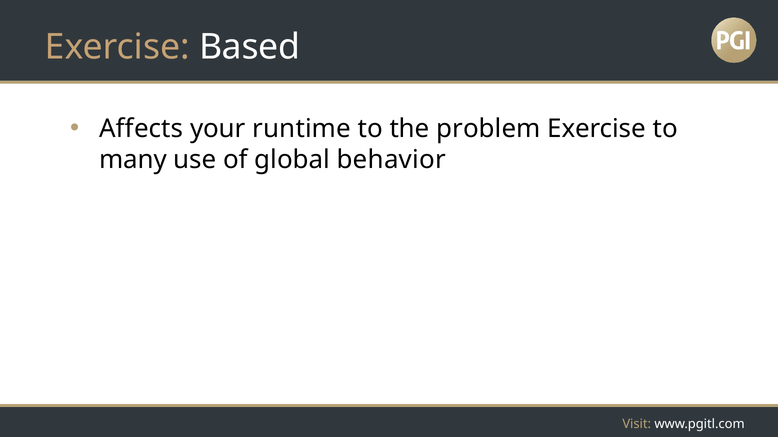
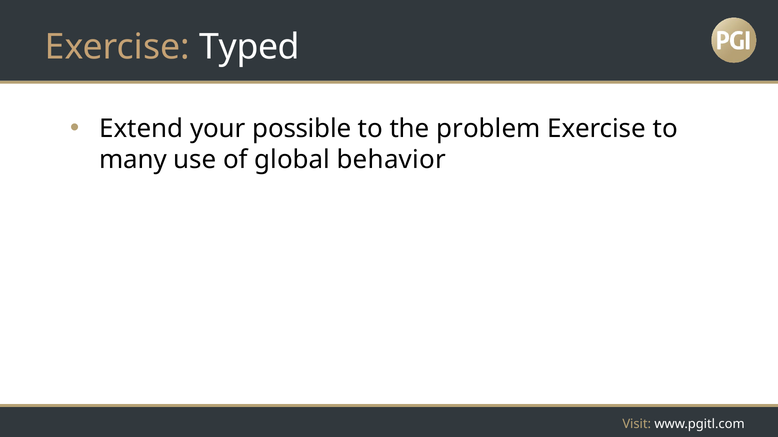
Based: Based -> Typed
Affects: Affects -> Extend
runtime: runtime -> possible
